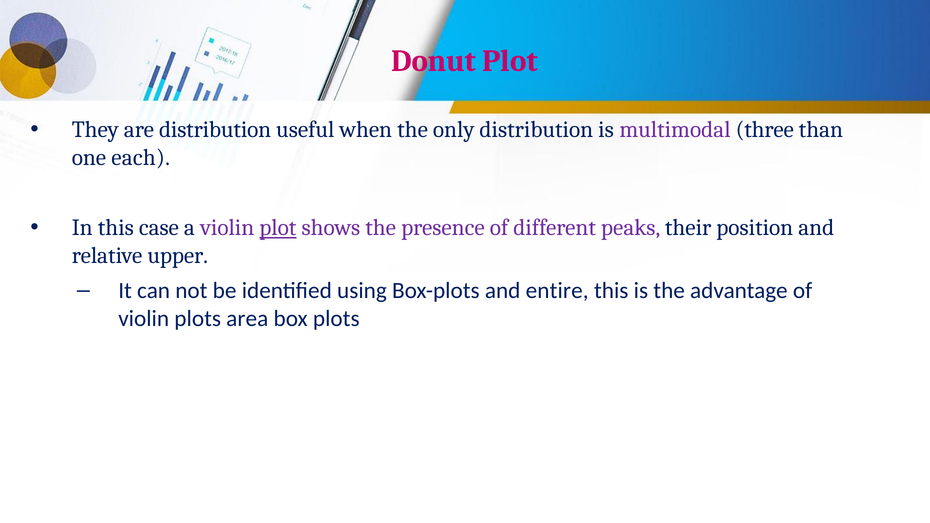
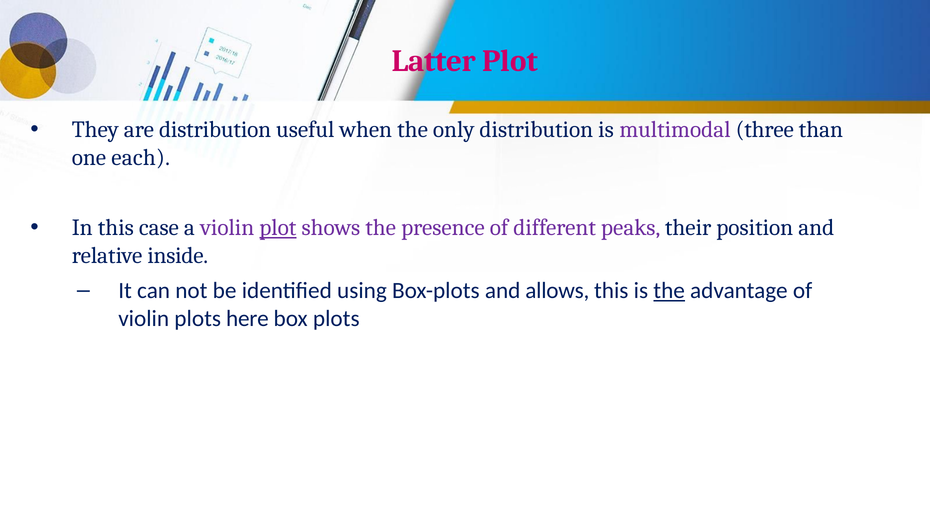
Donut: Donut -> Latter
upper: upper -> inside
entire: entire -> allows
the at (669, 291) underline: none -> present
area: area -> here
